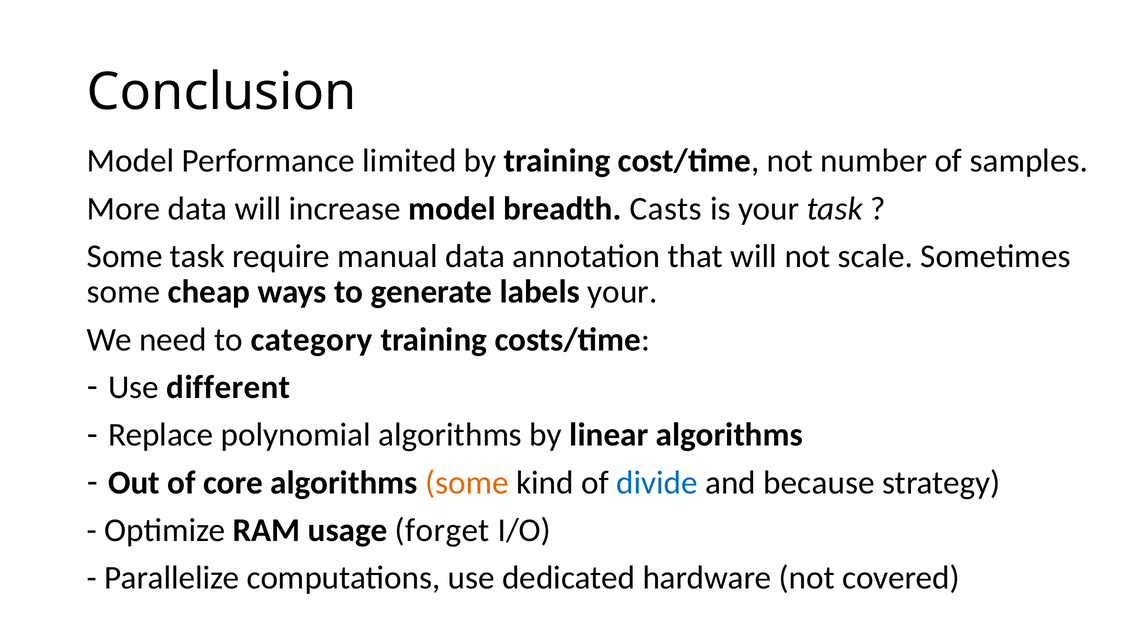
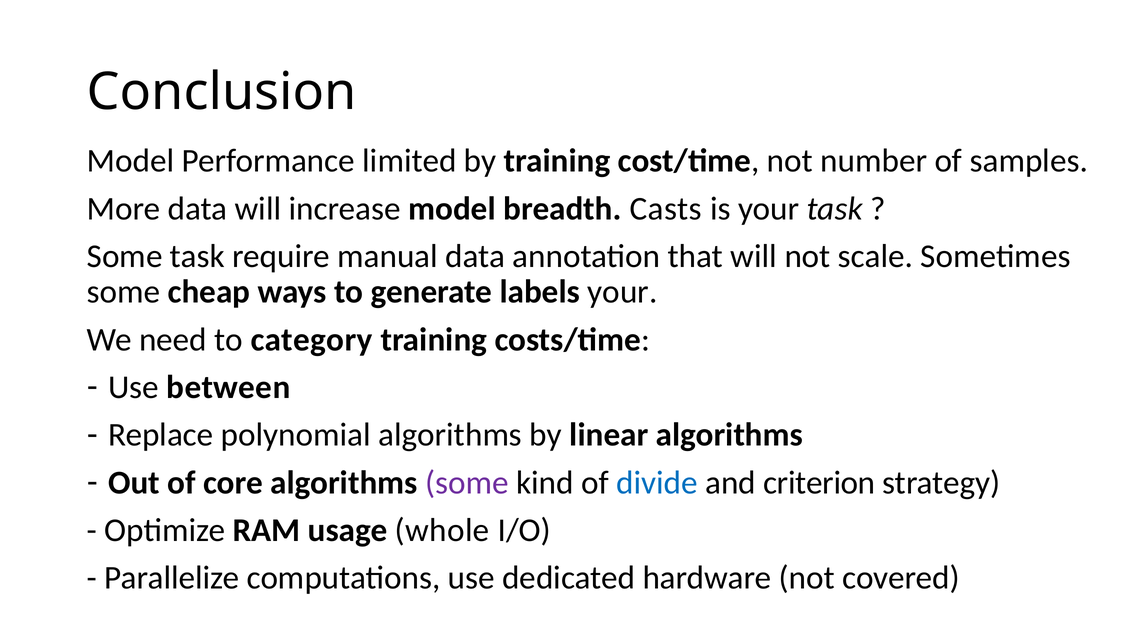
different: different -> between
some at (467, 483) colour: orange -> purple
because: because -> criterion
forget: forget -> whole
